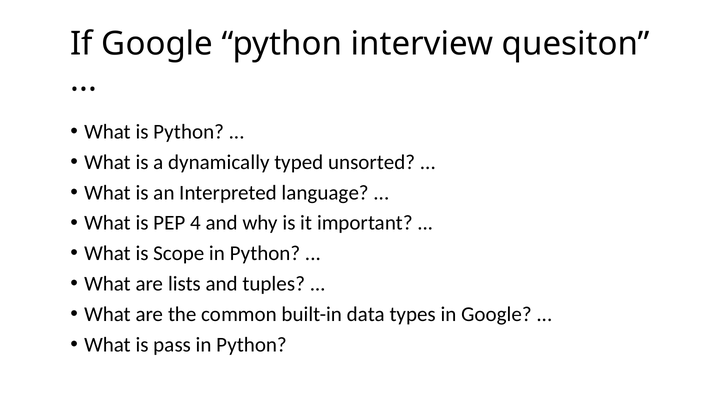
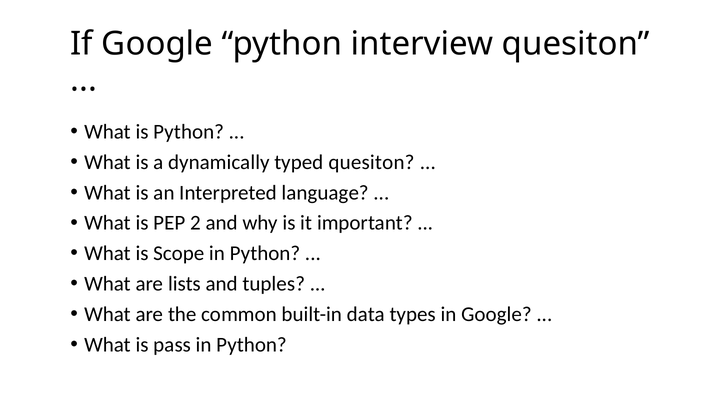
typed unsorted: unsorted -> quesiton
4: 4 -> 2
